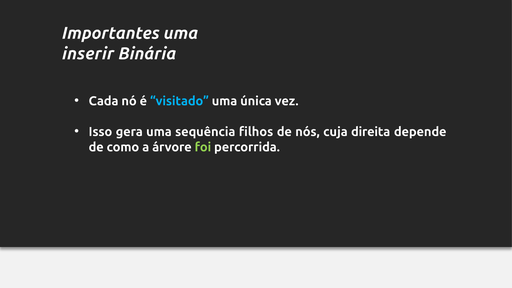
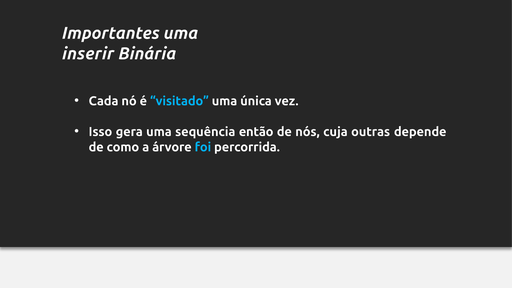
filhos: filhos -> então
direita: direita -> outras
foi colour: light green -> light blue
